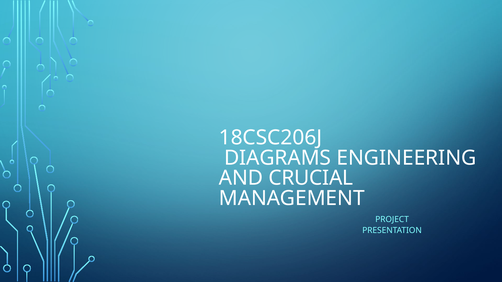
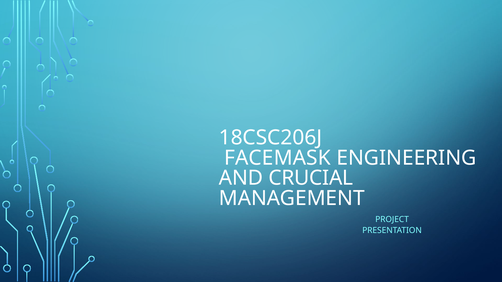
DIAGRAMS: DIAGRAMS -> FACEMASK
